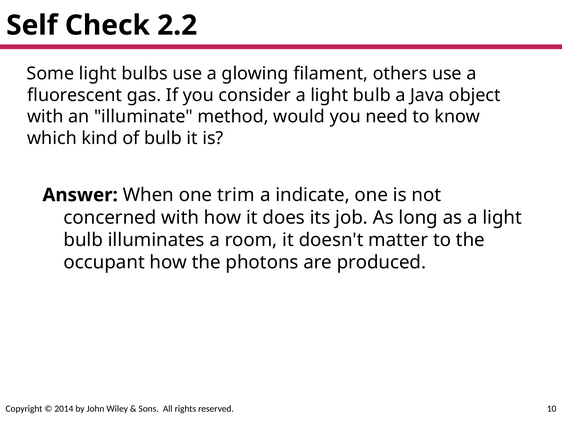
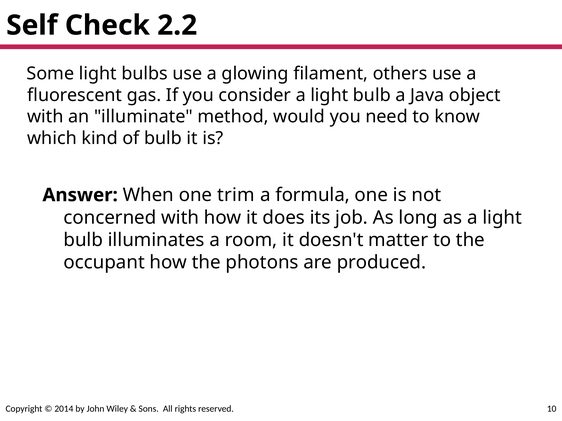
indicate: indicate -> formula
